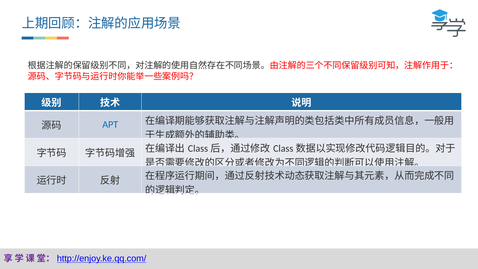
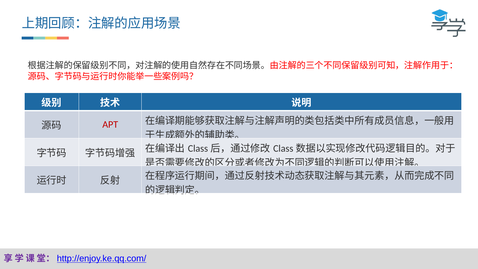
APT colour: blue -> red
